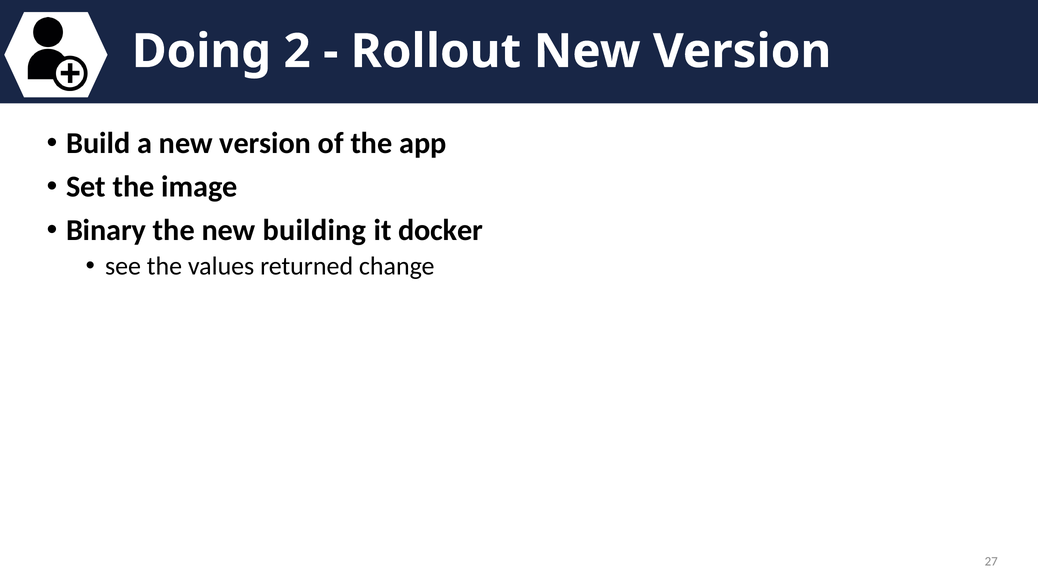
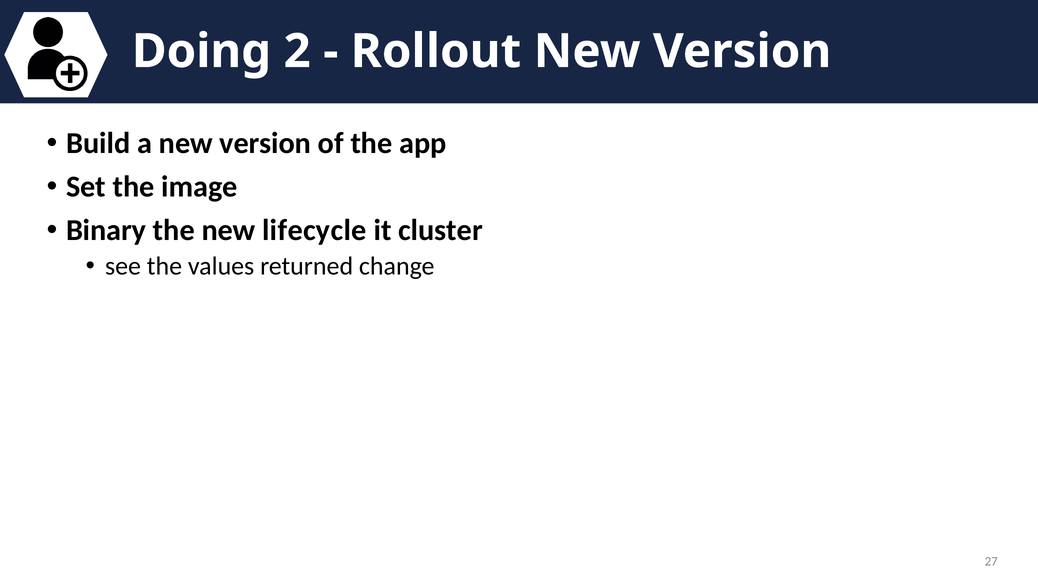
building: building -> lifecycle
docker: docker -> cluster
